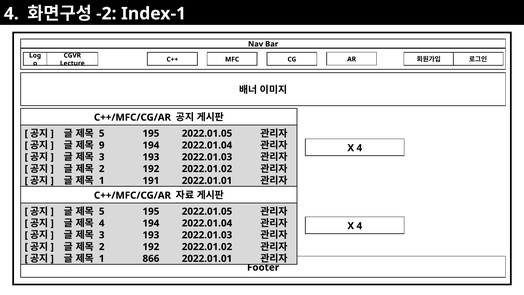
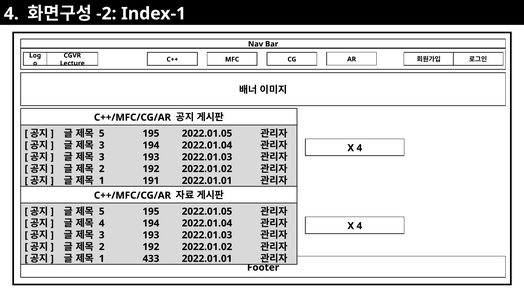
9 at (102, 145): 9 -> 3
866: 866 -> 433
